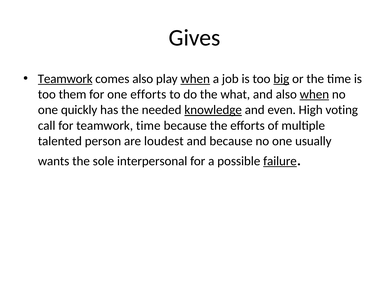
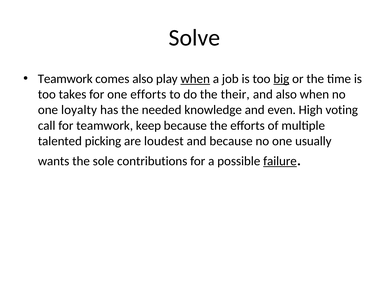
Gives: Gives -> Solve
Teamwork at (65, 79) underline: present -> none
them: them -> takes
what: what -> their
when at (314, 94) underline: present -> none
quickly: quickly -> loyalty
knowledge underline: present -> none
teamwork time: time -> keep
person: person -> picking
interpersonal: interpersonal -> contributions
